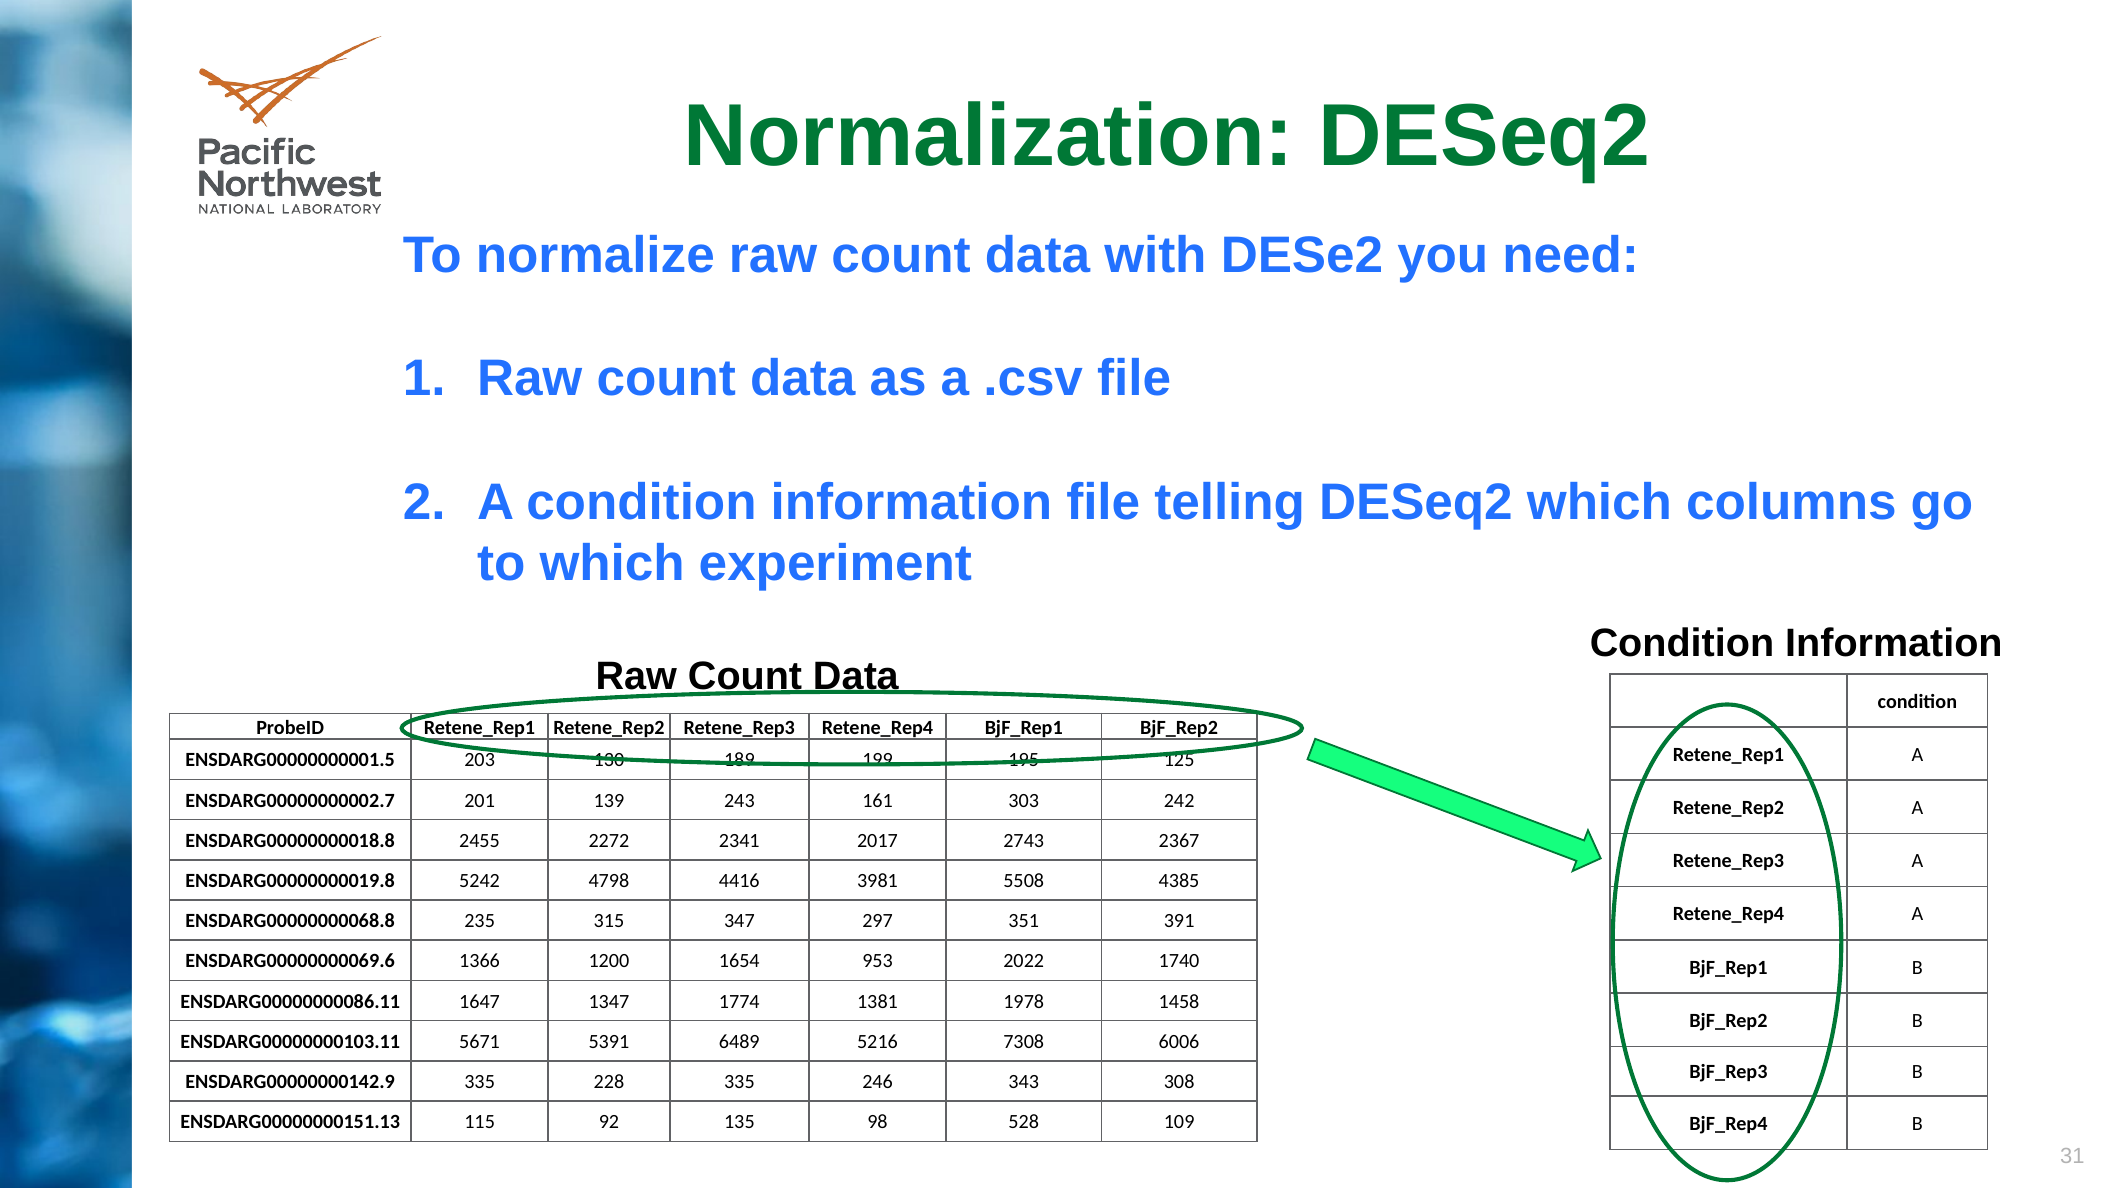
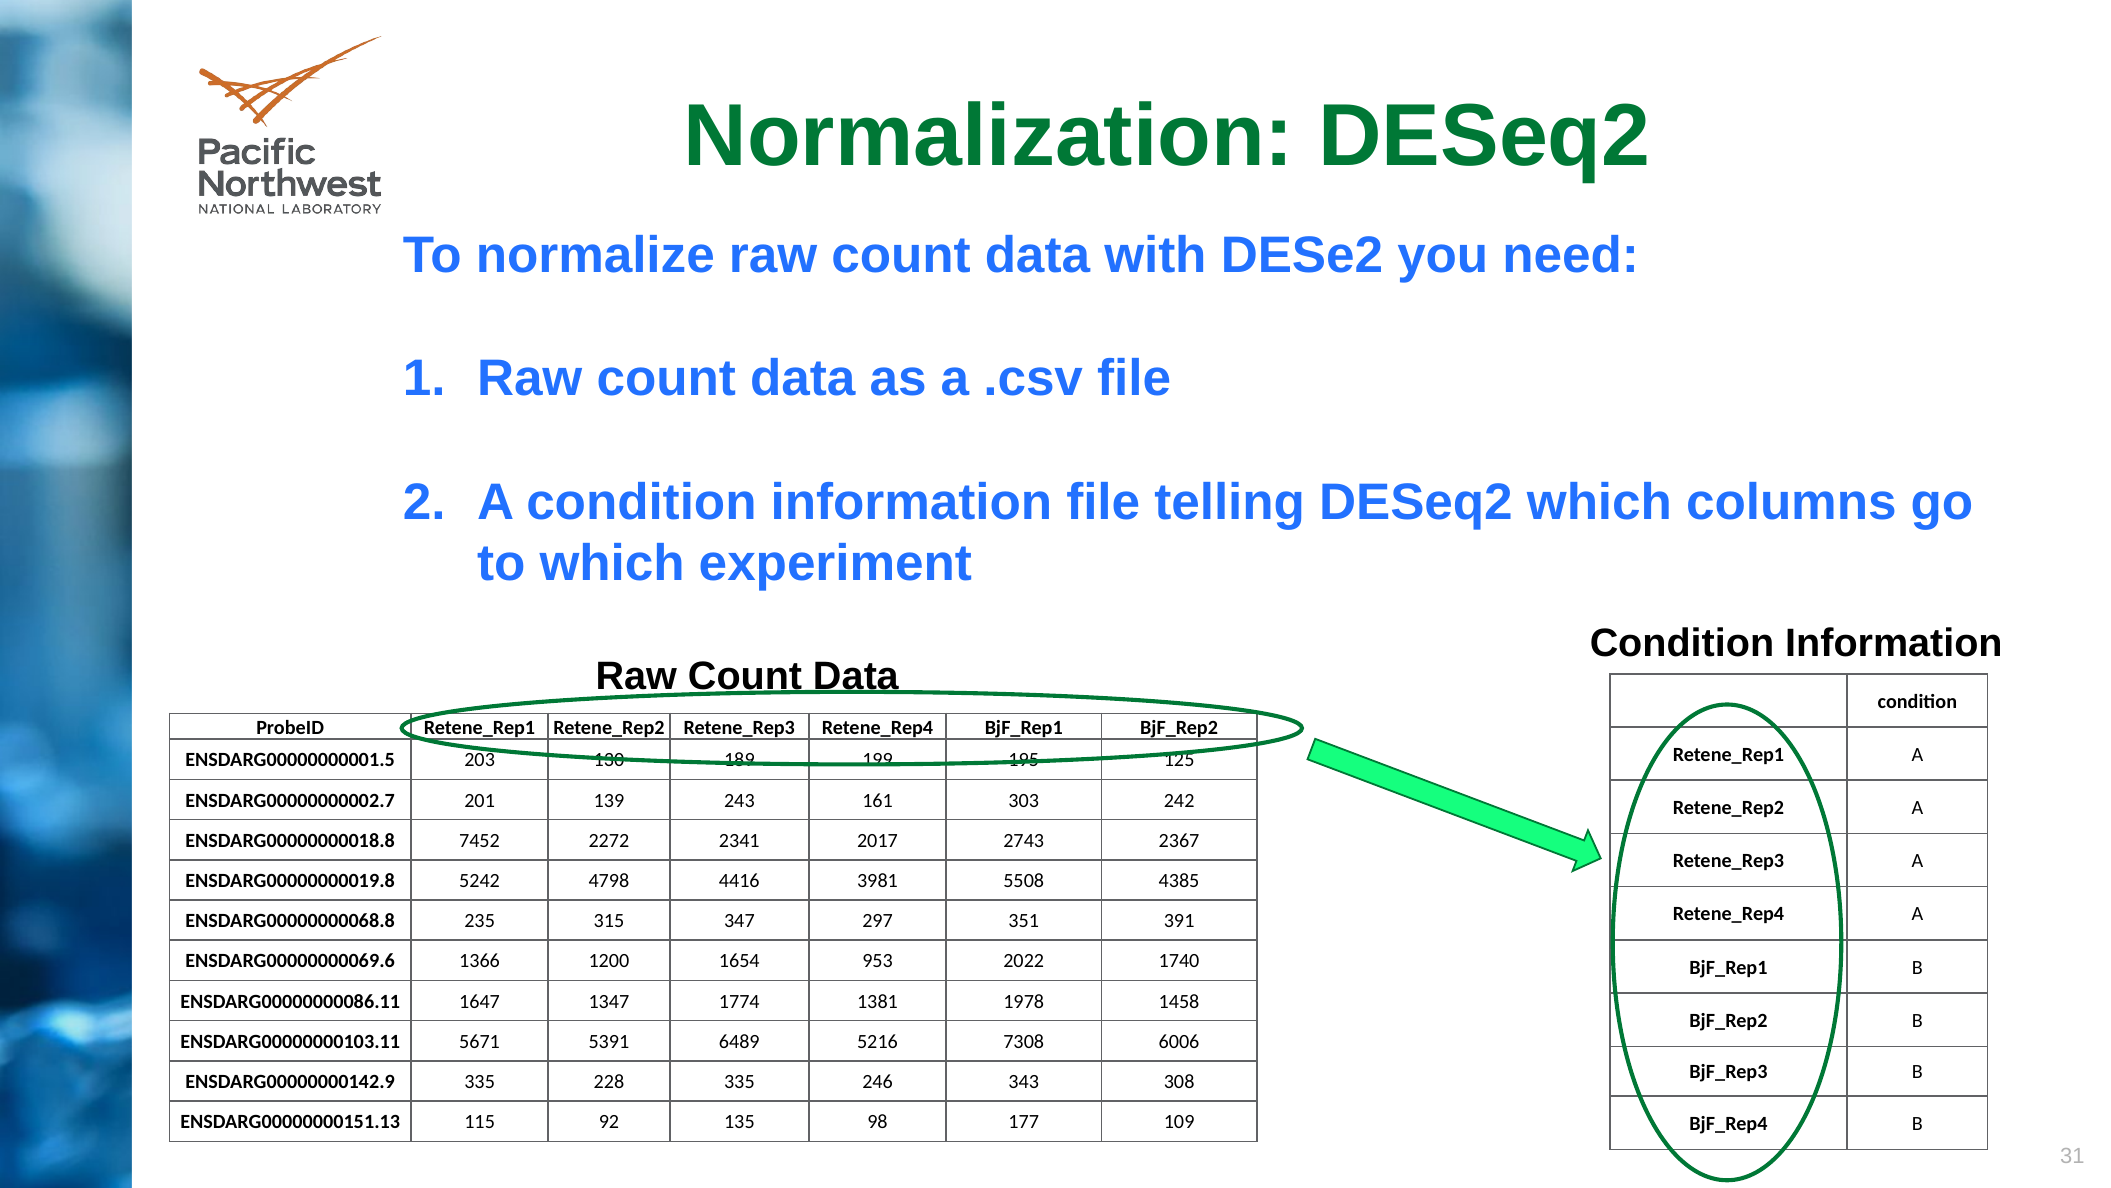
2455: 2455 -> 7452
528: 528 -> 177
